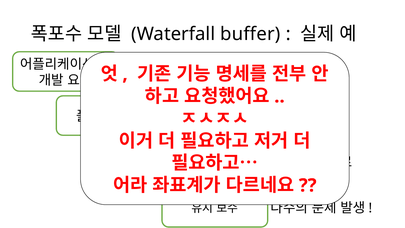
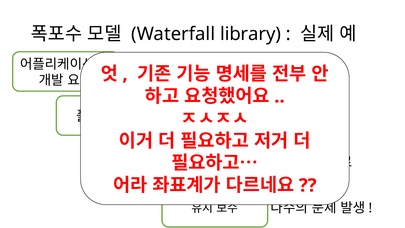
buffer: buffer -> library
